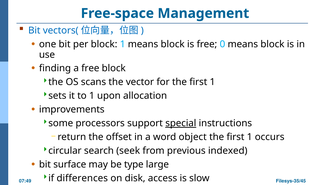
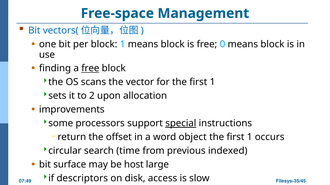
free at (90, 69) underline: none -> present
to 1: 1 -> 2
seek: seek -> time
type: type -> host
differences: differences -> descriptors
